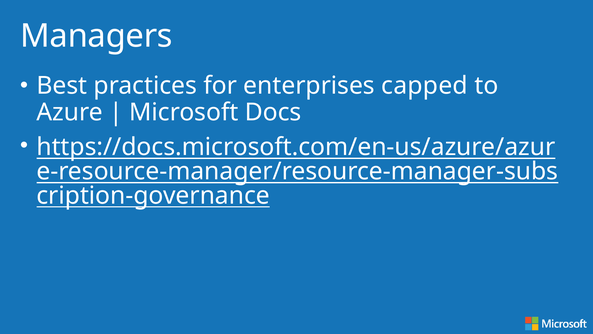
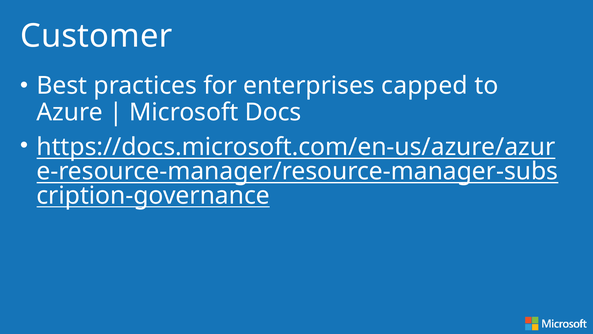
Managers: Managers -> Customer
